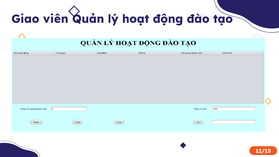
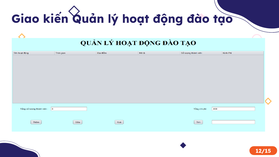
viên: viên -> kiến
